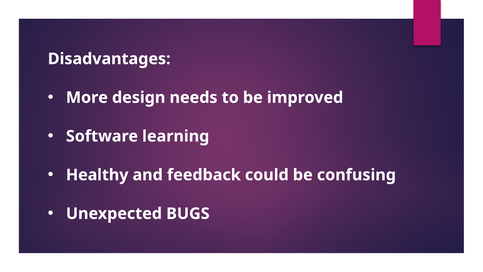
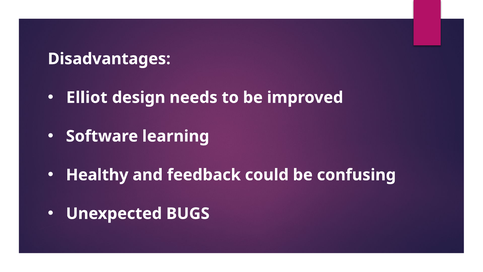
More: More -> Elliot
